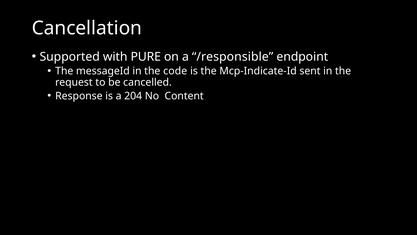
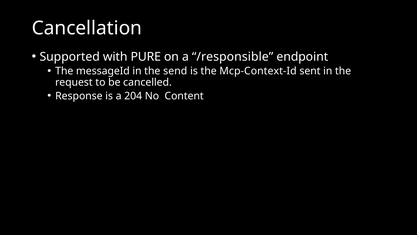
code: code -> send
Mcp-Indicate-Id: Mcp-Indicate-Id -> Mcp-Context-Id
